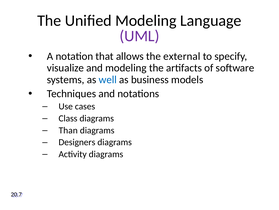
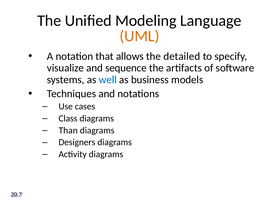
UML colour: purple -> orange
external: external -> detailed
and modeling: modeling -> sequence
